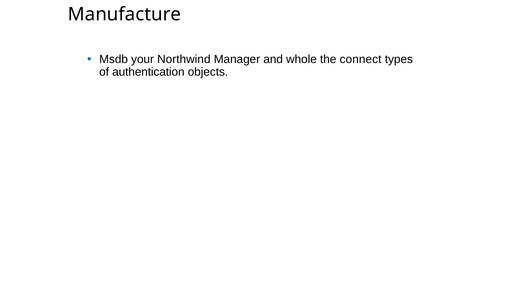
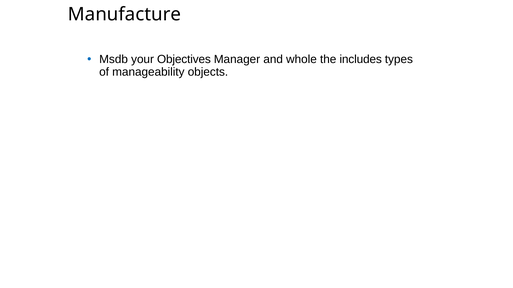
Northwind: Northwind -> Objectives
connect: connect -> includes
authentication: authentication -> manageability
